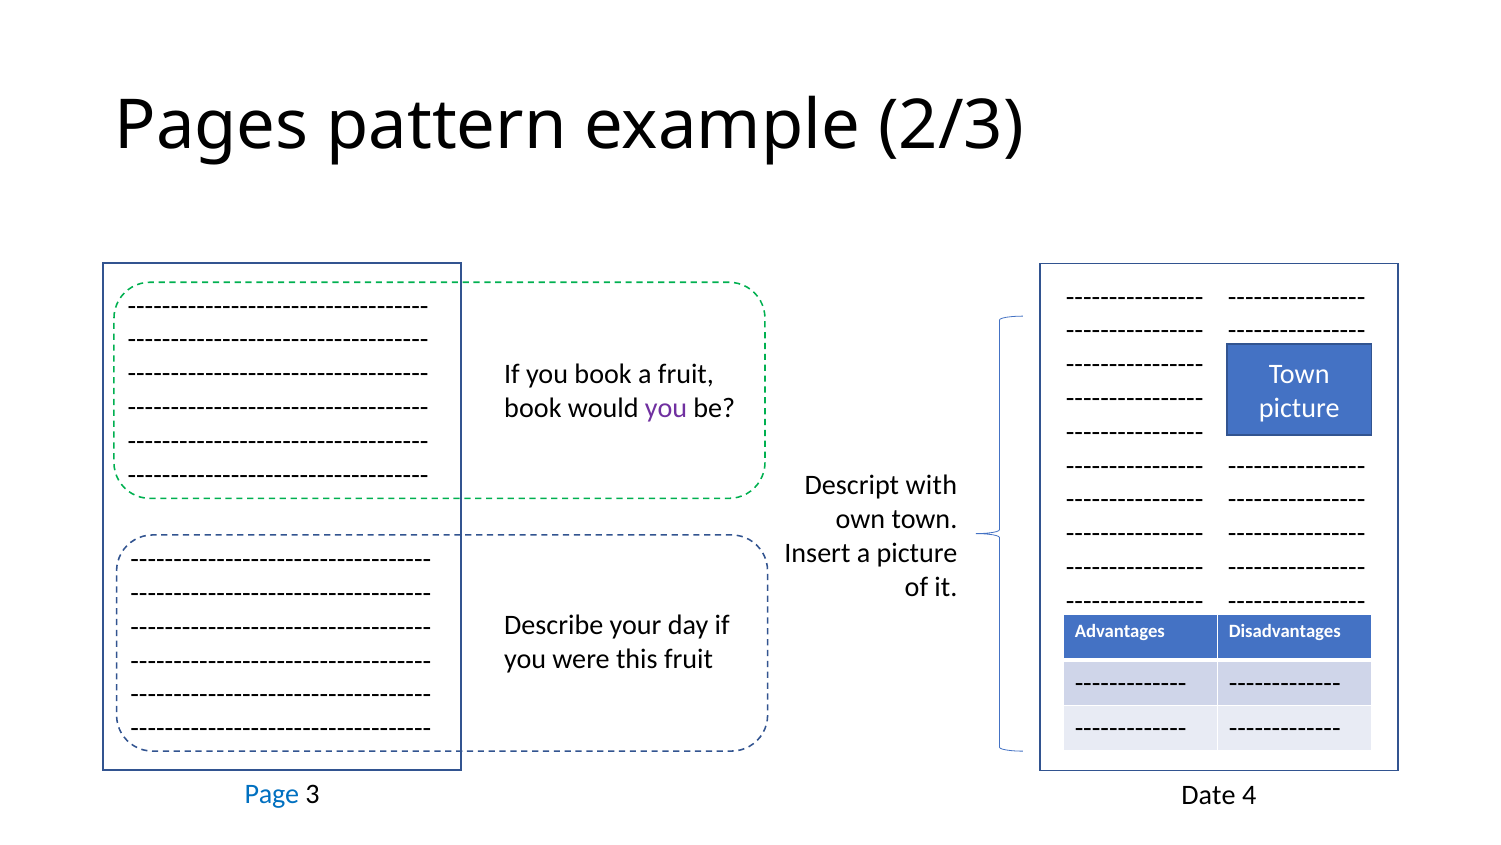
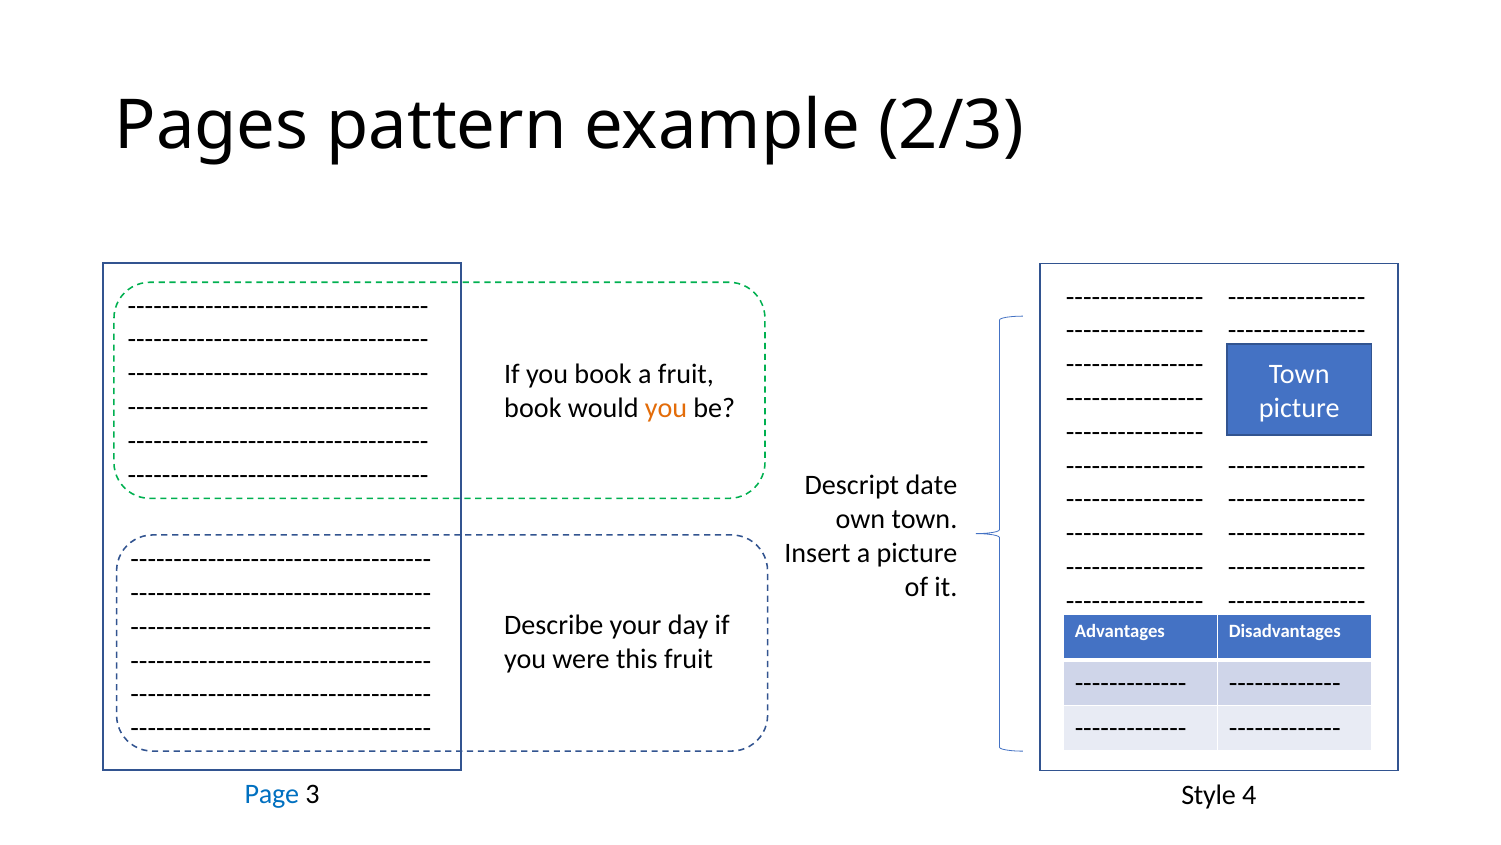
you at (666, 408) colour: purple -> orange
with: with -> date
Date: Date -> Style
